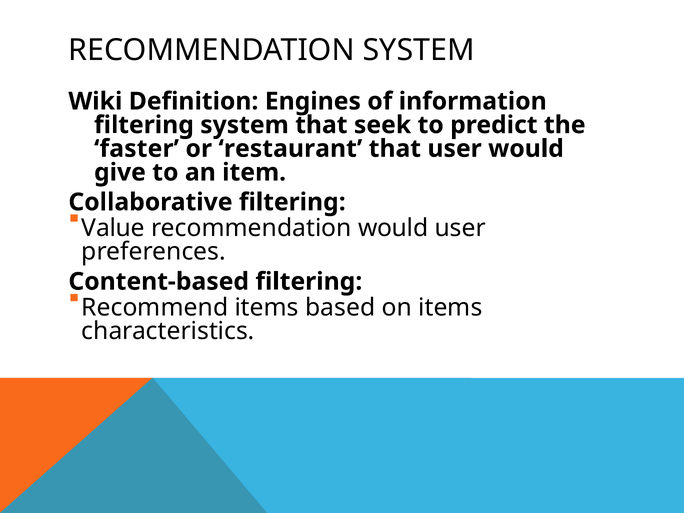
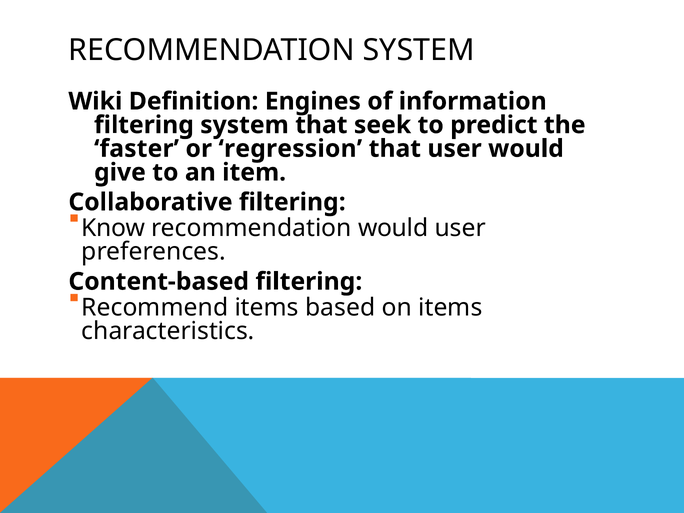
restaurant: restaurant -> regression
Value: Value -> Know
